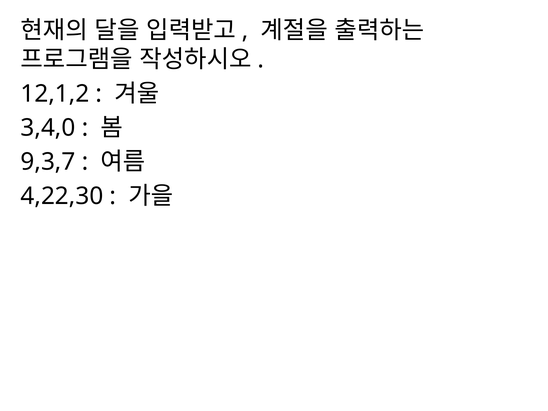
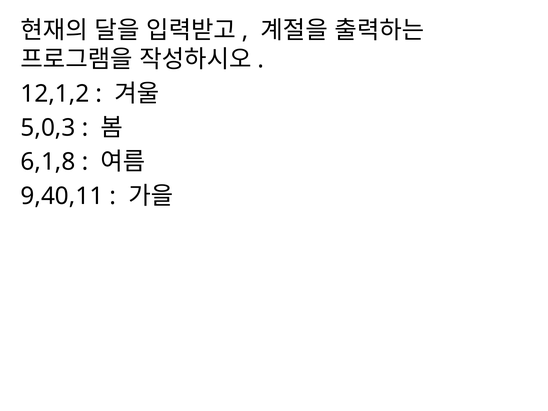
3,4,0: 3,4,0 -> 5,0,3
9,3,7: 9,3,7 -> 6,1,8
4,22,30: 4,22,30 -> 9,40,11
